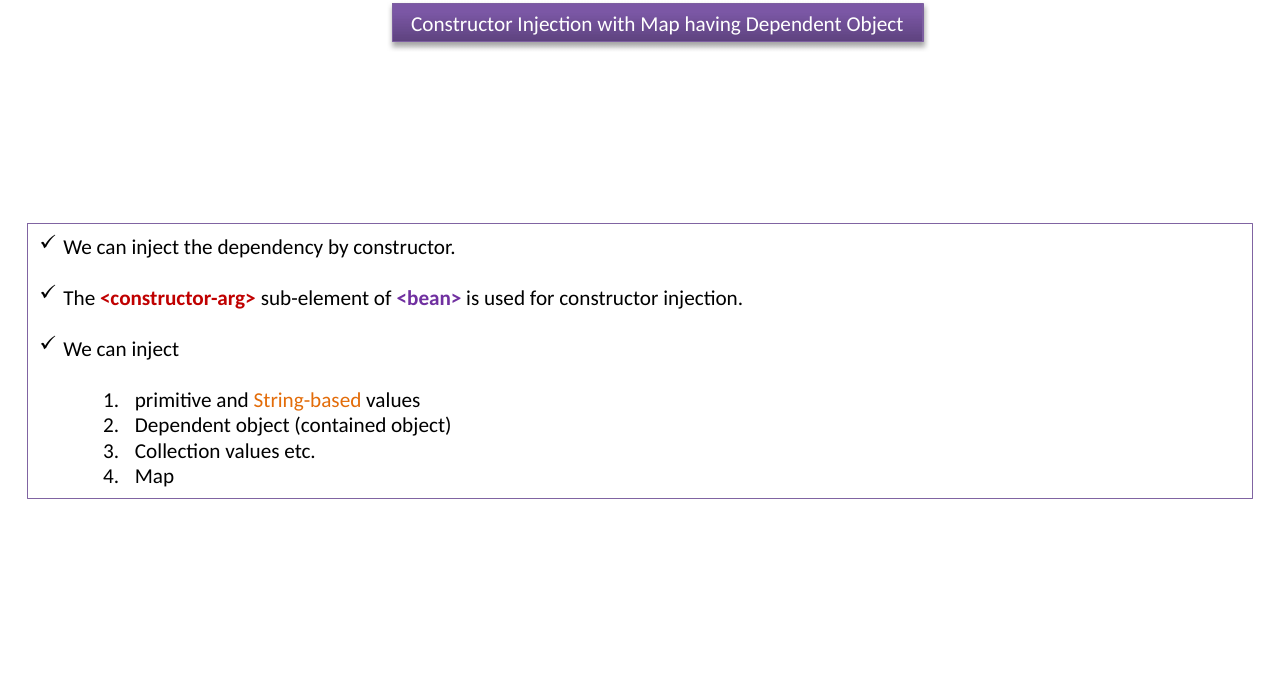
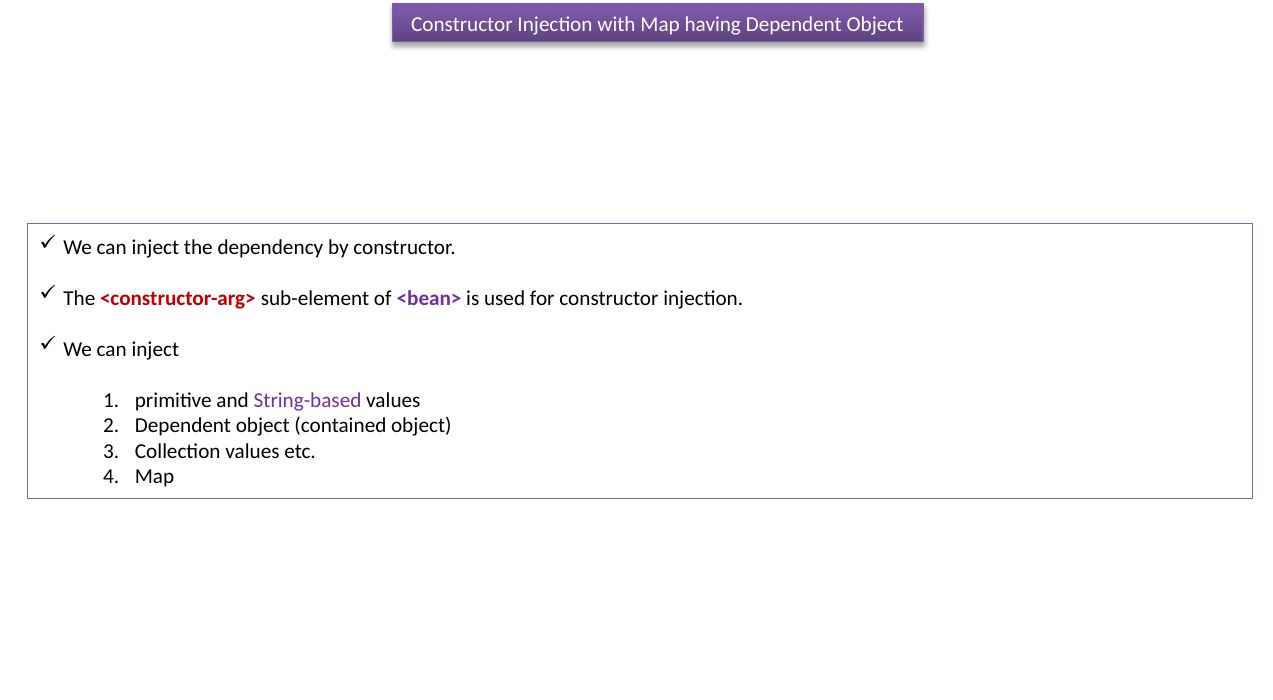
String-based colour: orange -> purple
